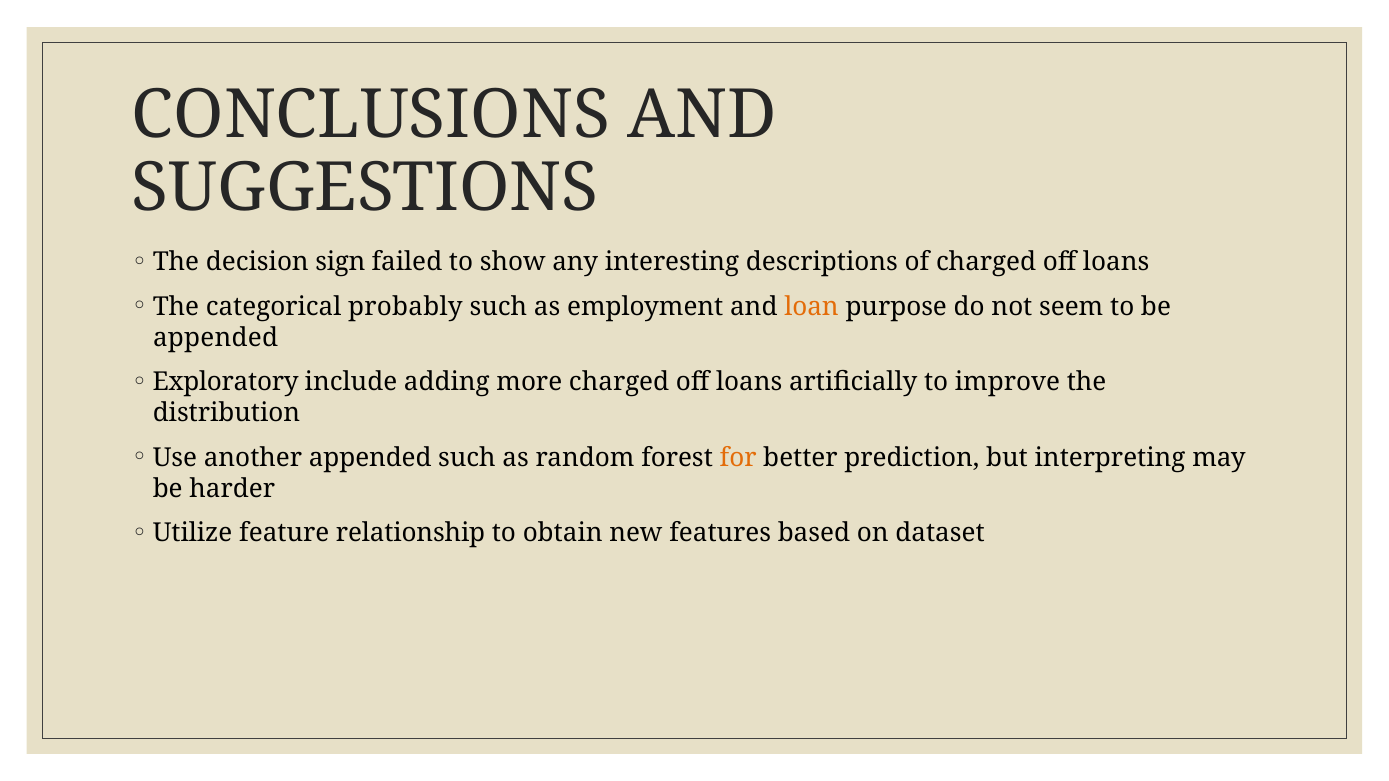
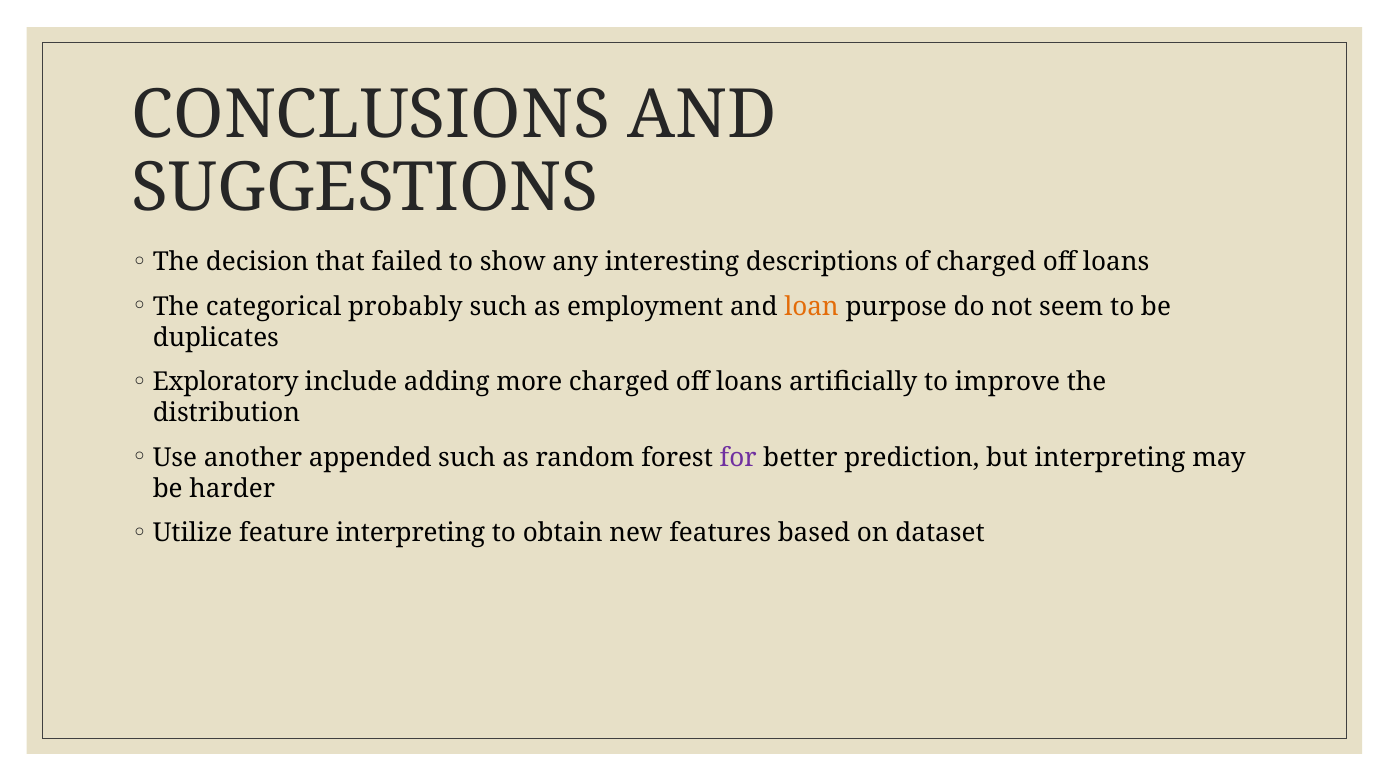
sign: sign -> that
appended at (216, 338): appended -> duplicates
for colour: orange -> purple
feature relationship: relationship -> interpreting
